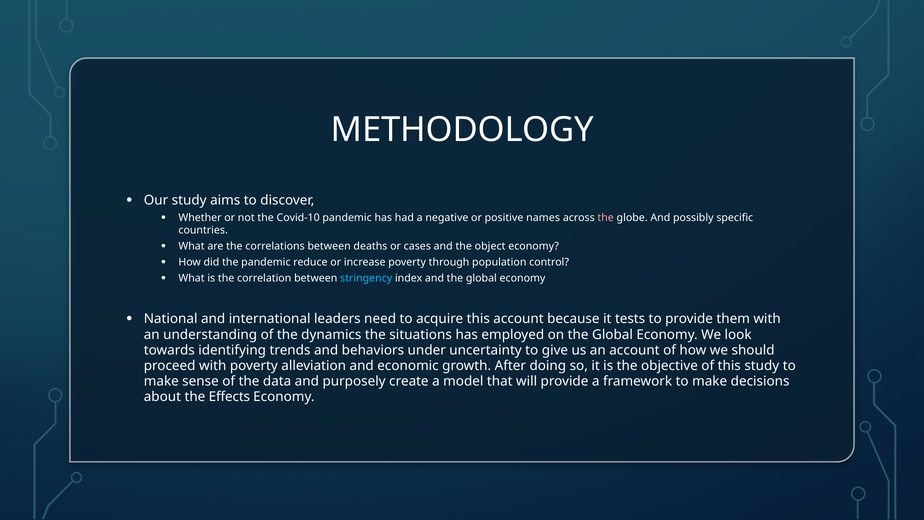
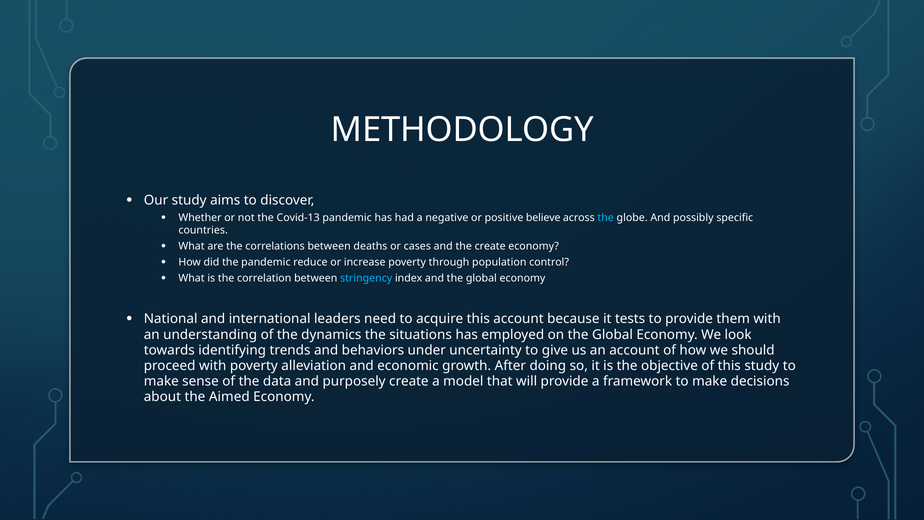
Covid-10: Covid-10 -> Covid-13
names: names -> believe
the at (606, 218) colour: pink -> light blue
the object: object -> create
Effects: Effects -> Aimed
